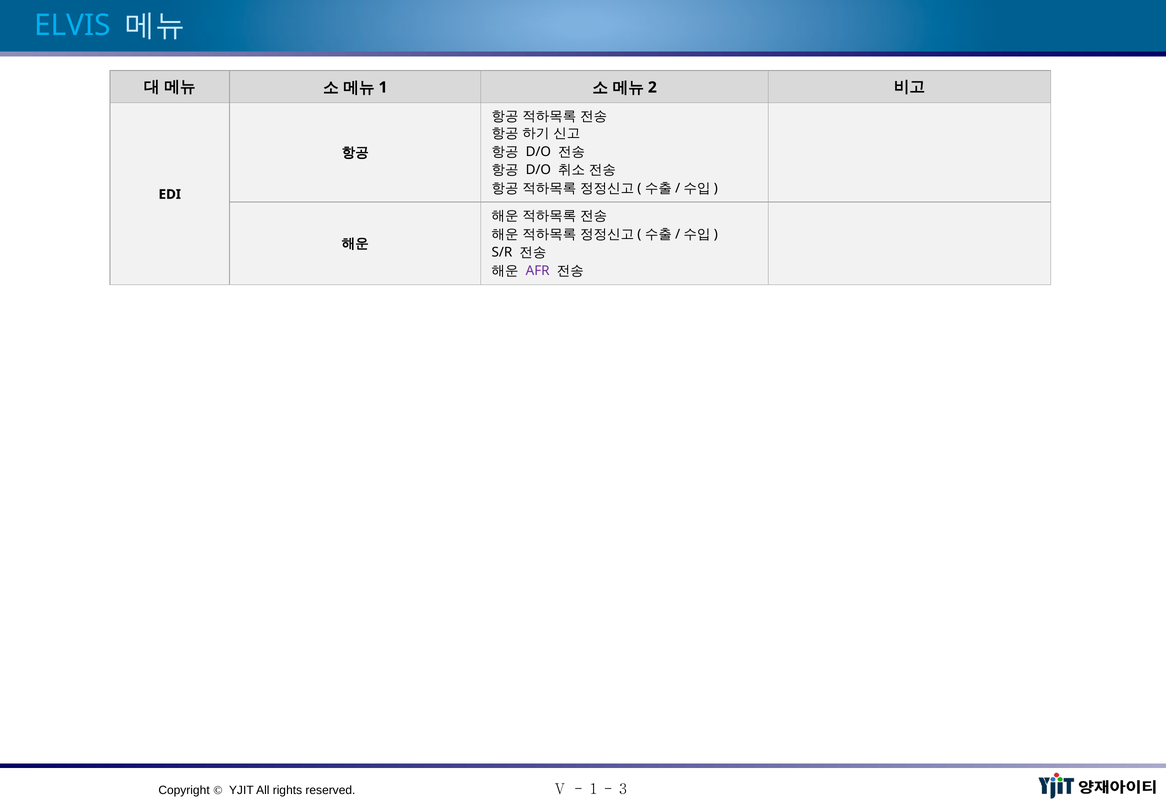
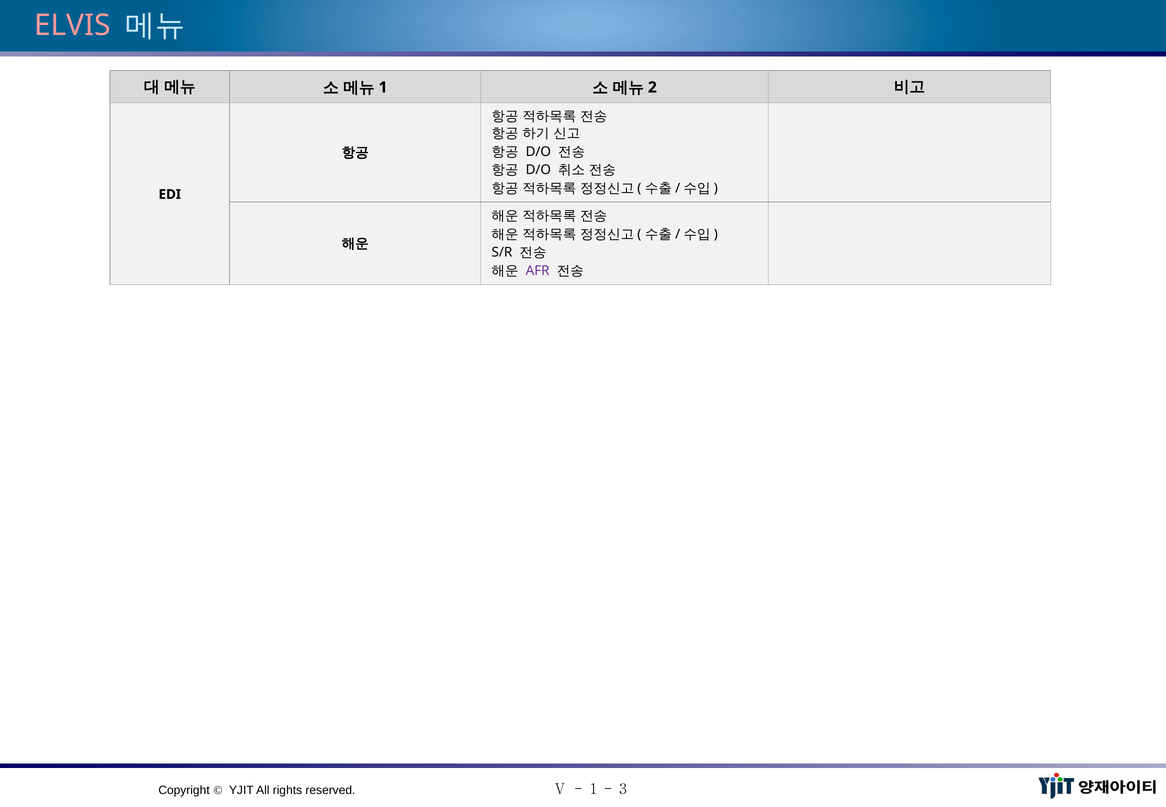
ELVIS colour: light blue -> pink
